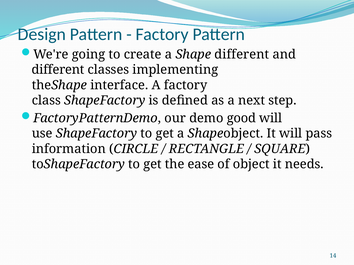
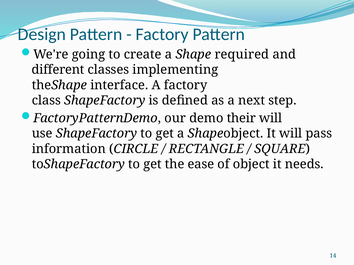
Shape different: different -> required
good: good -> their
